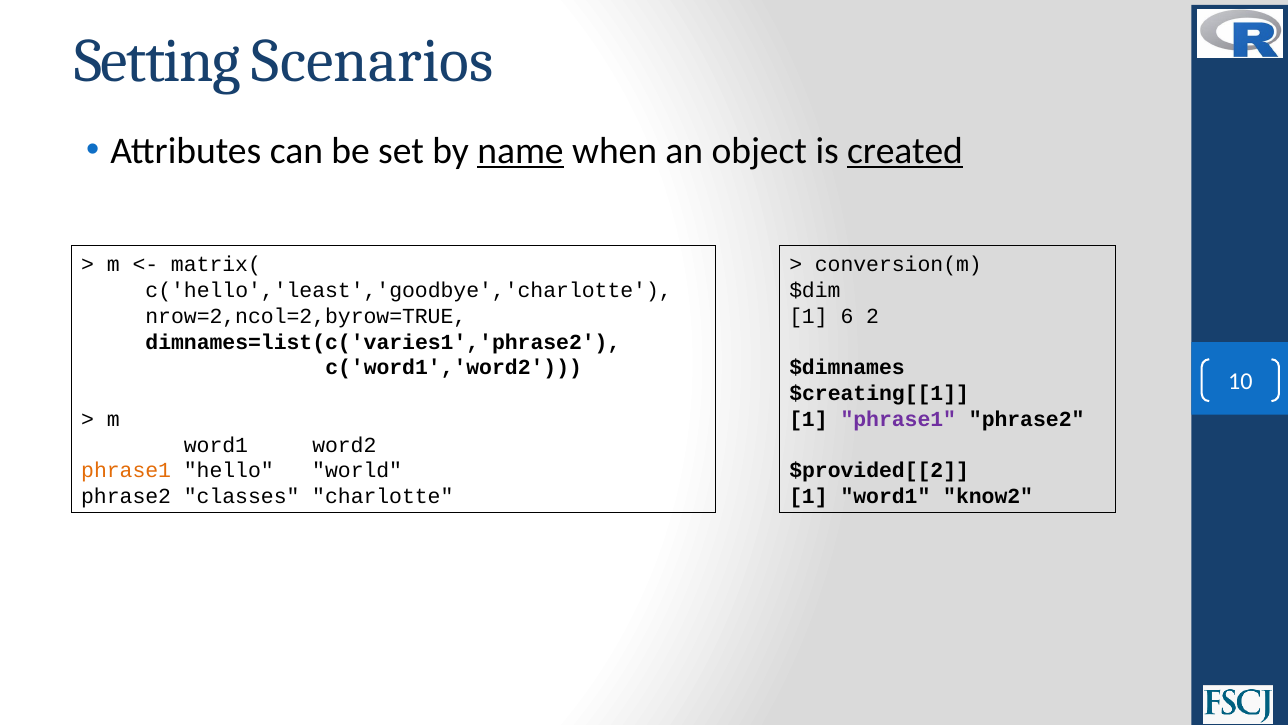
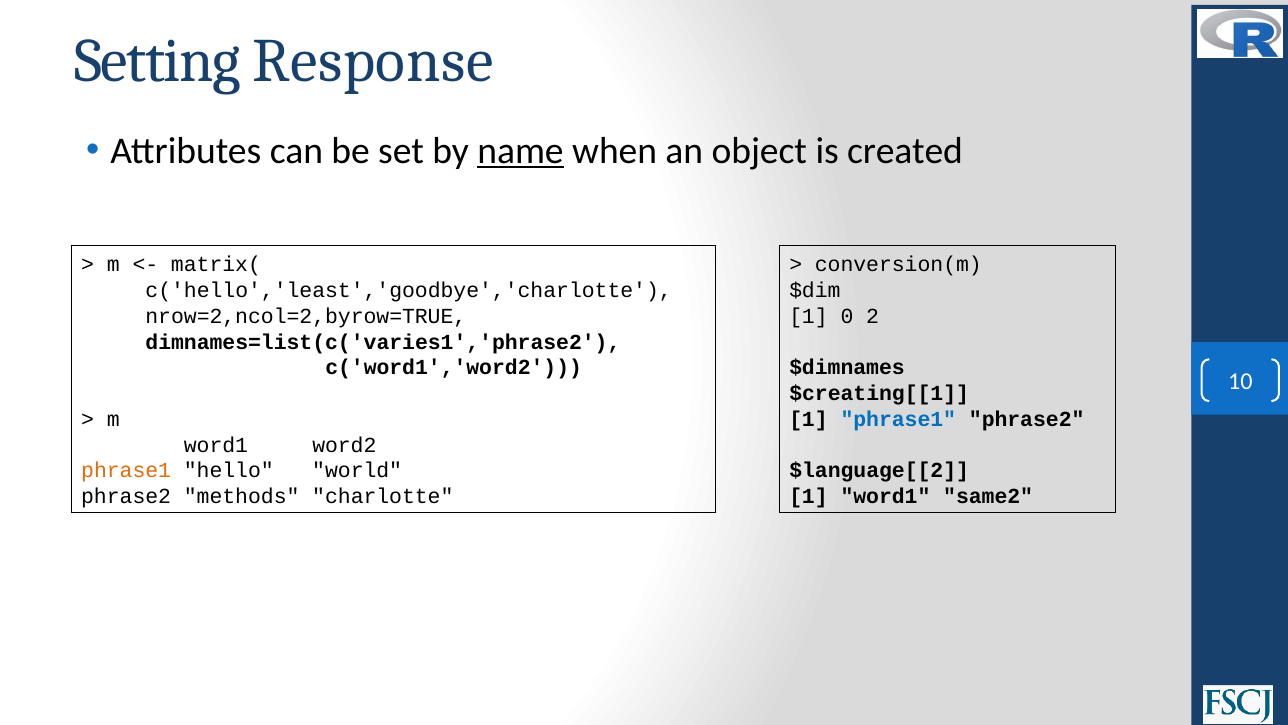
Scenarios: Scenarios -> Response
created underline: present -> none
6: 6 -> 0
phrase1 at (898, 419) colour: purple -> blue
$provided[[2: $provided[[2 -> $language[[2
classes: classes -> methods
know2: know2 -> same2
